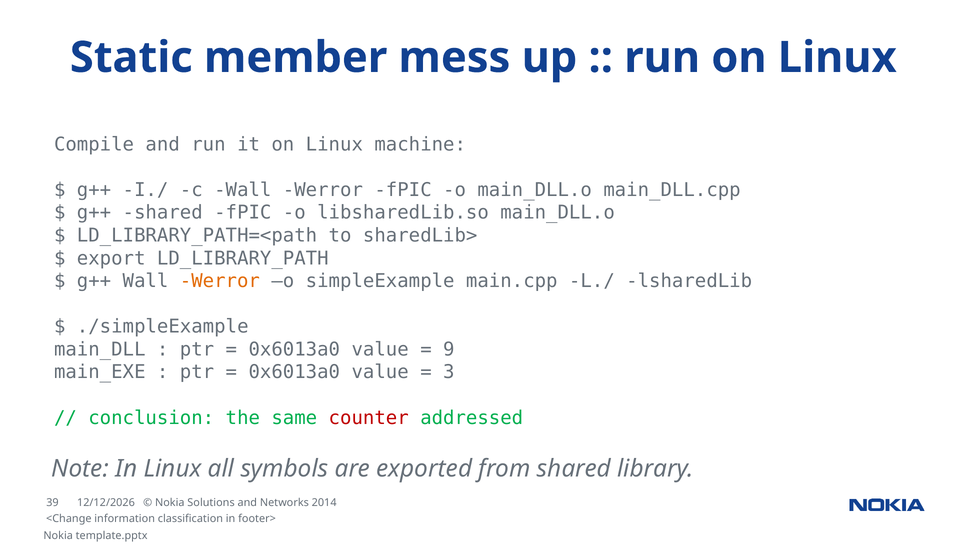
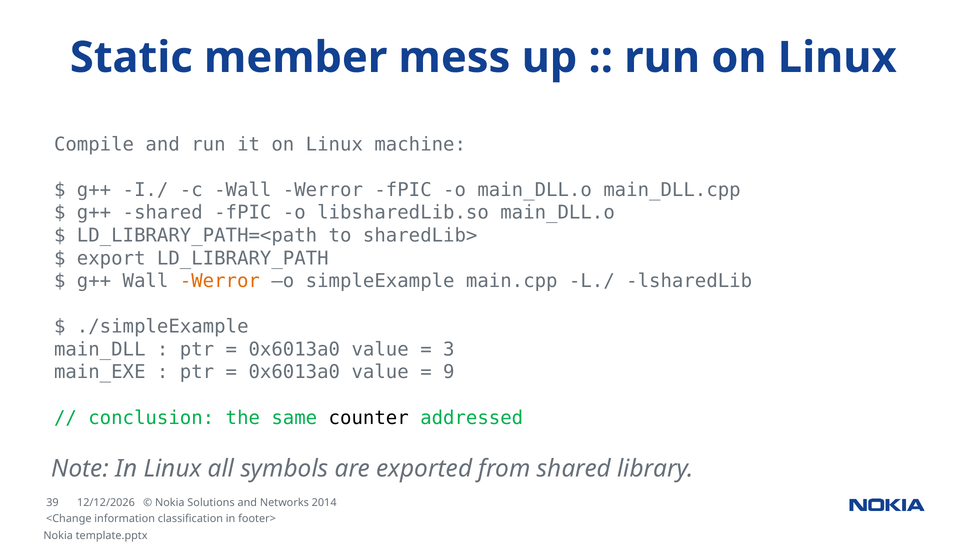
9: 9 -> 3
3: 3 -> 9
counter colour: red -> black
